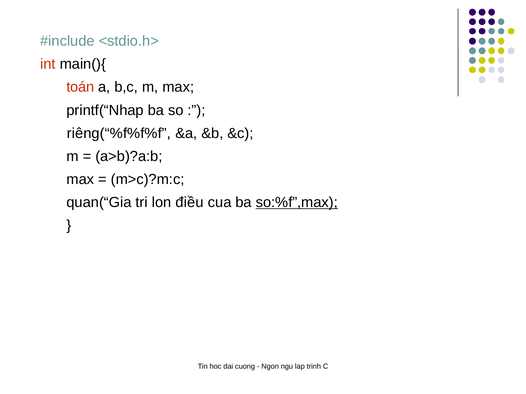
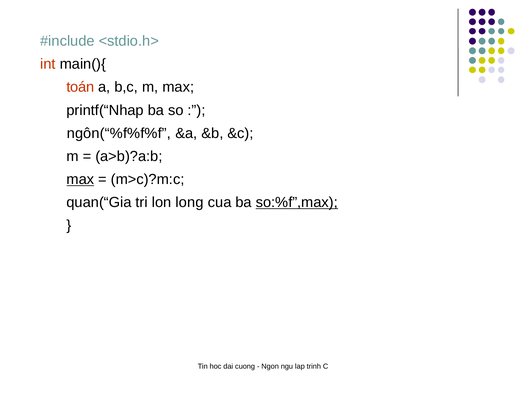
riêng(“%f%f%f: riêng(“%f%f%f -> ngôn(“%f%f%f
max at (80, 180) underline: none -> present
điều: điều -> long
